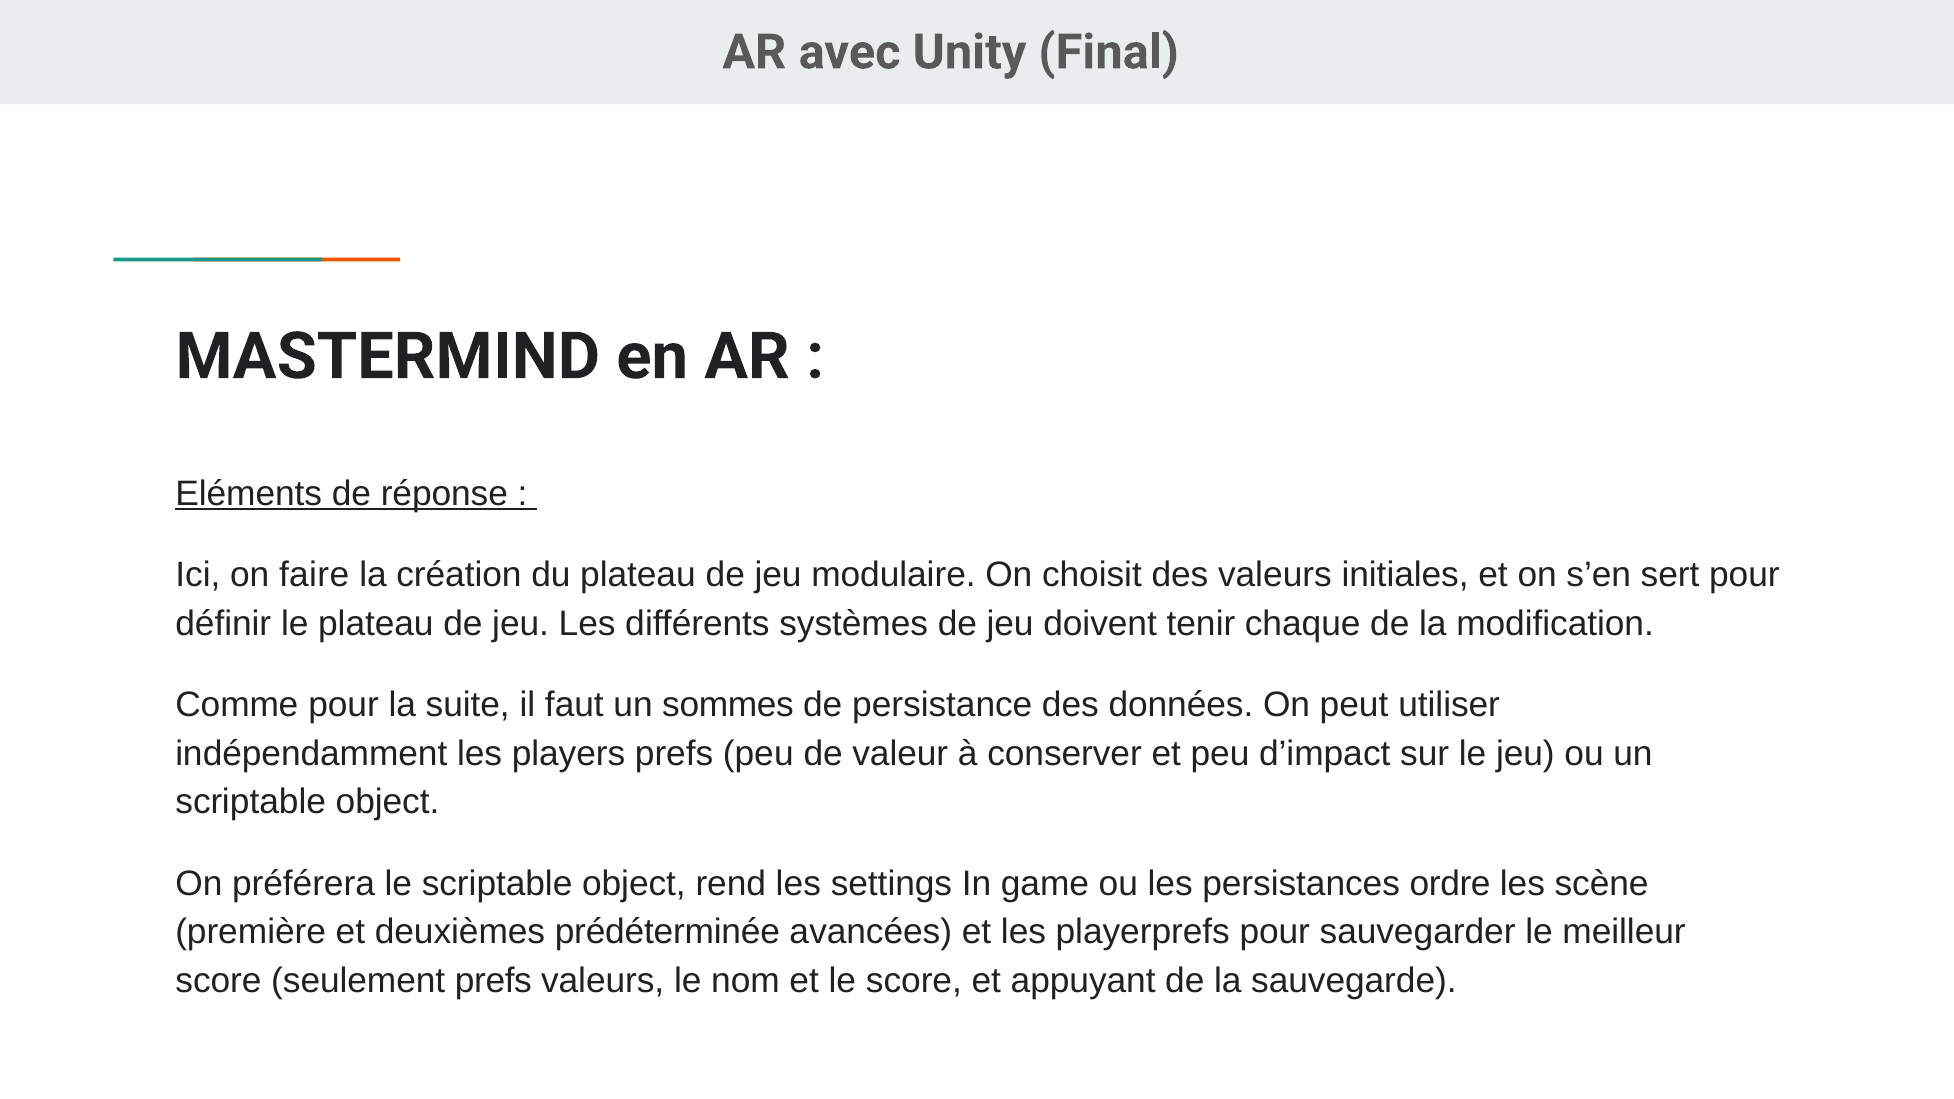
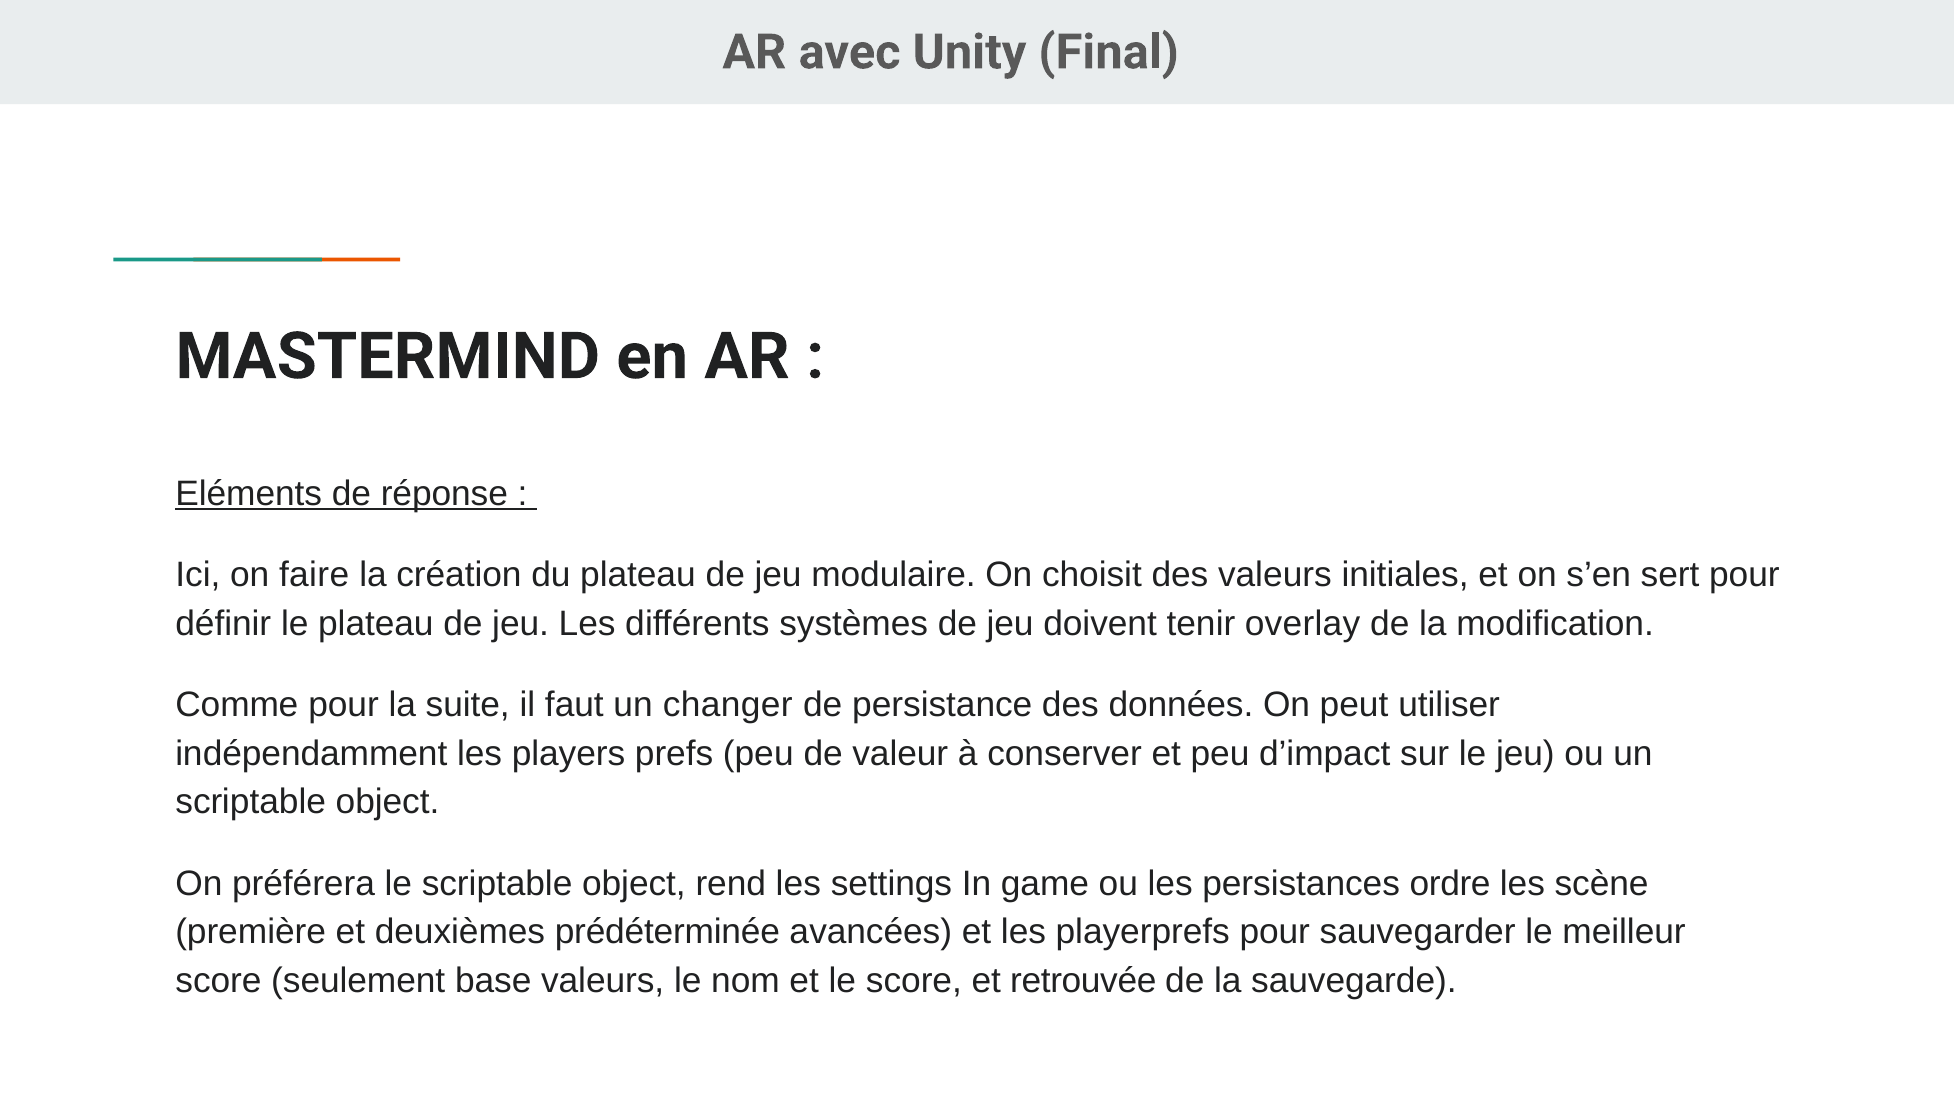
chaque: chaque -> overlay
sommes: sommes -> changer
seulement prefs: prefs -> base
appuyant: appuyant -> retrouvée
